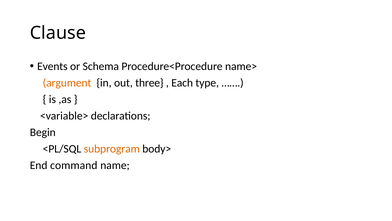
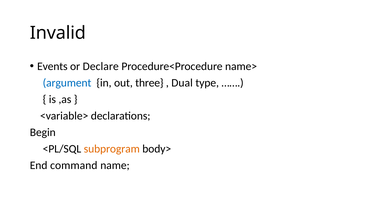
Clause: Clause -> Invalid
Schema: Schema -> Declare
argument colour: orange -> blue
Each: Each -> Dual
